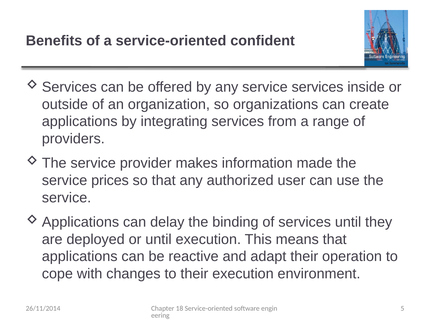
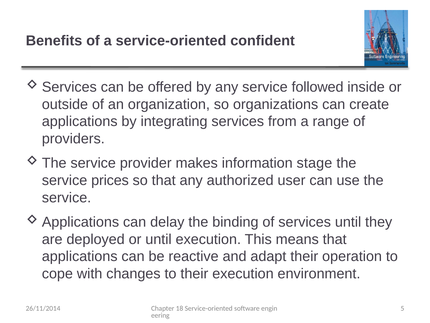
service services: services -> followed
made: made -> stage
